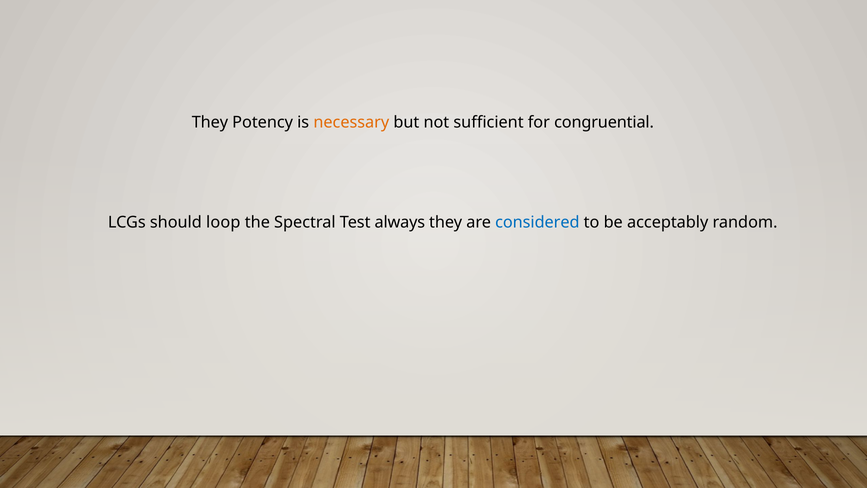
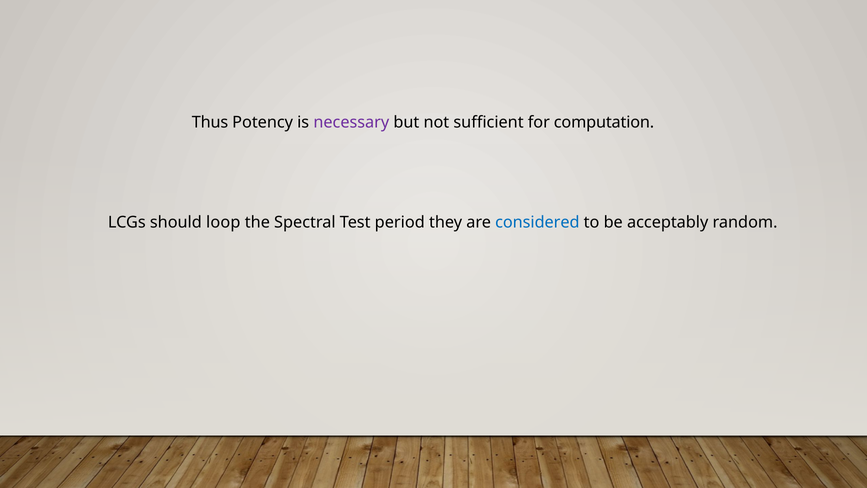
They at (210, 122): They -> Thus
necessary colour: orange -> purple
congruential: congruential -> computation
always: always -> period
